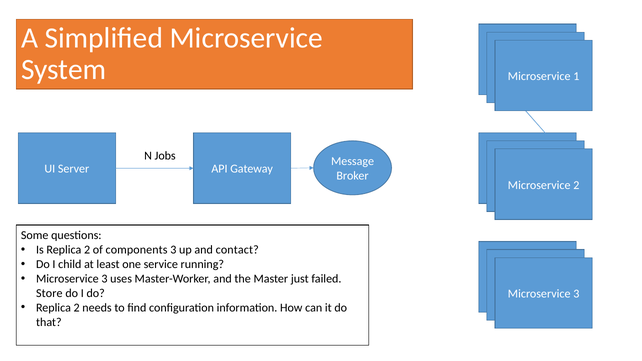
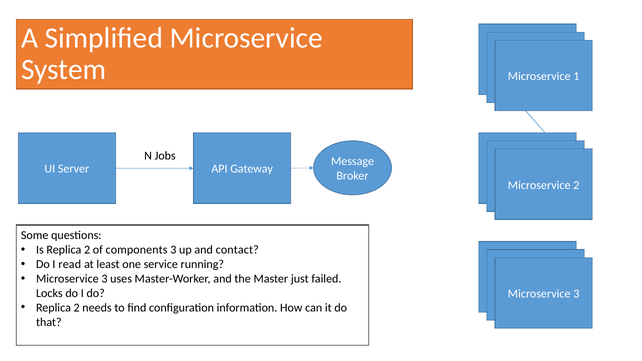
child: child -> read
Store: Store -> Locks
